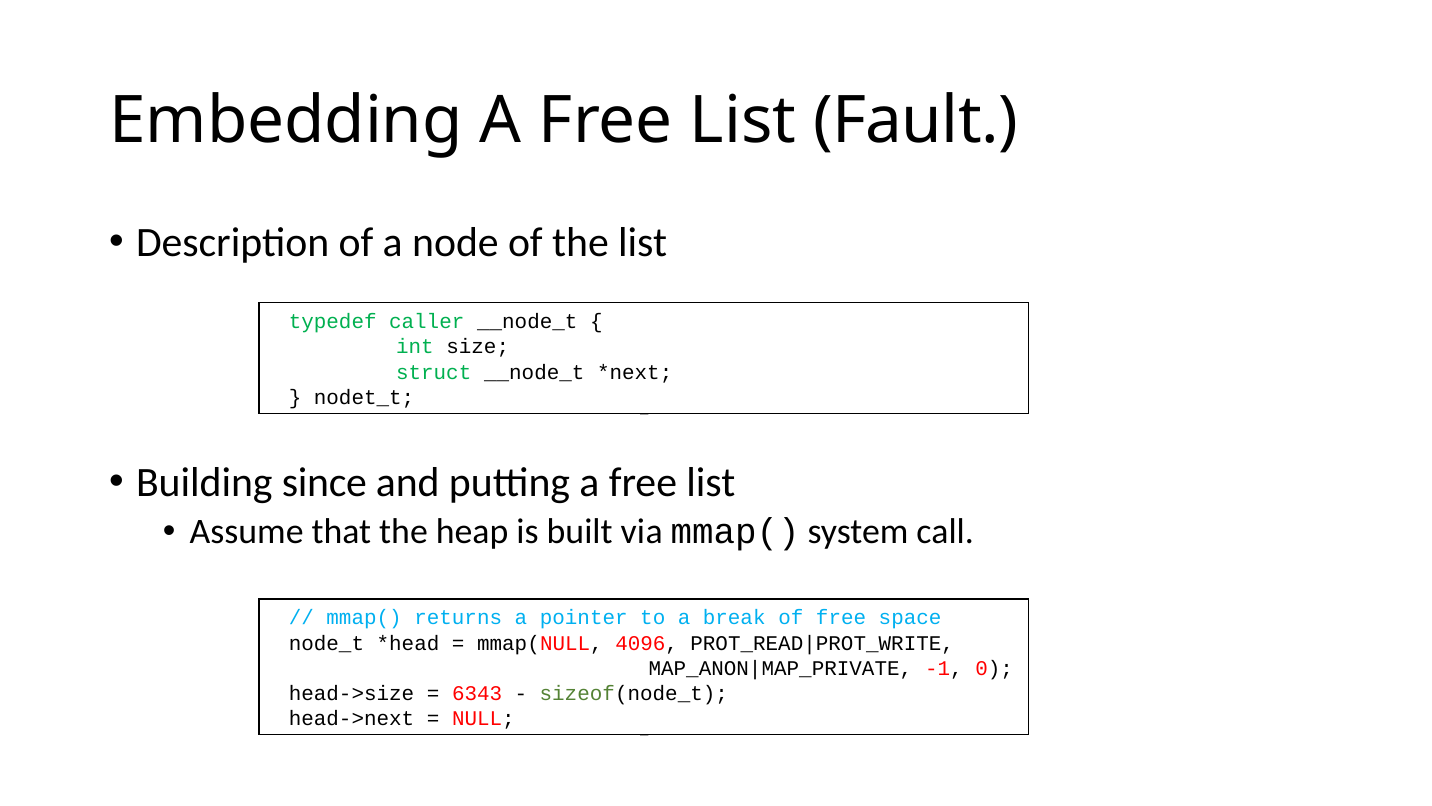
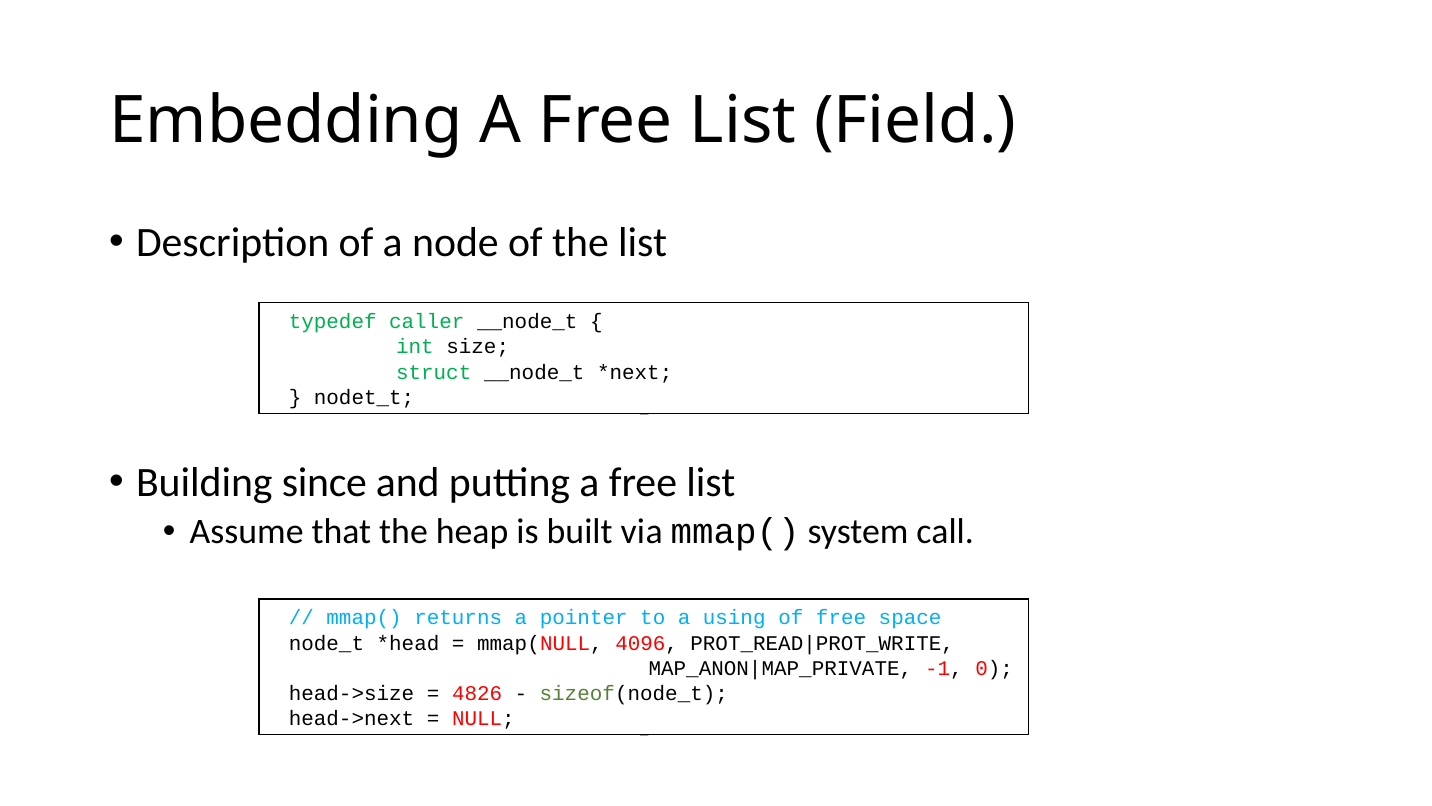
Fault: Fault -> Field
break: break -> using
6343: 6343 -> 4826
